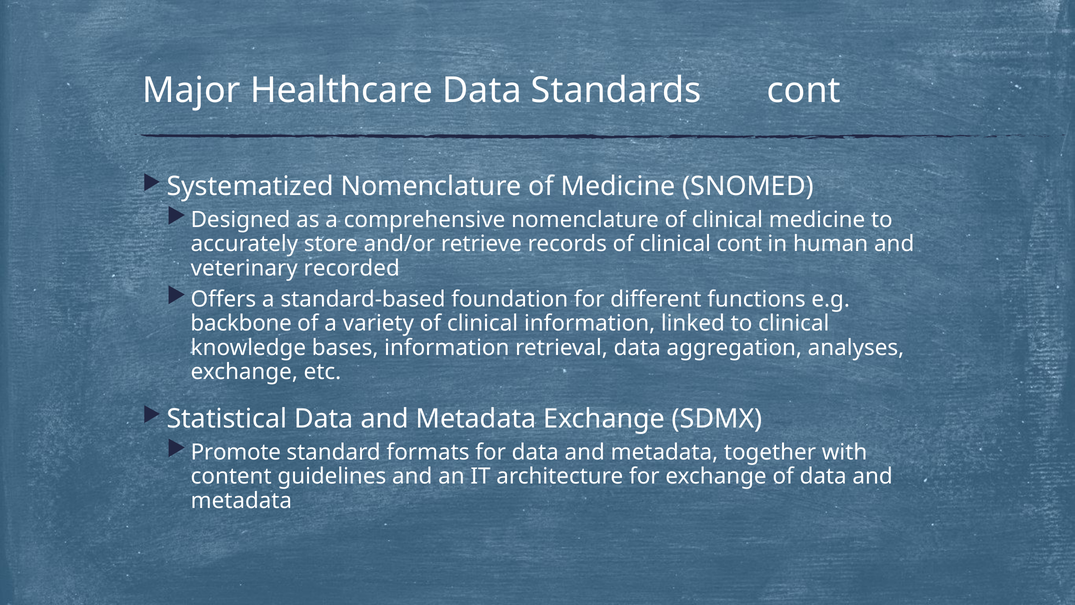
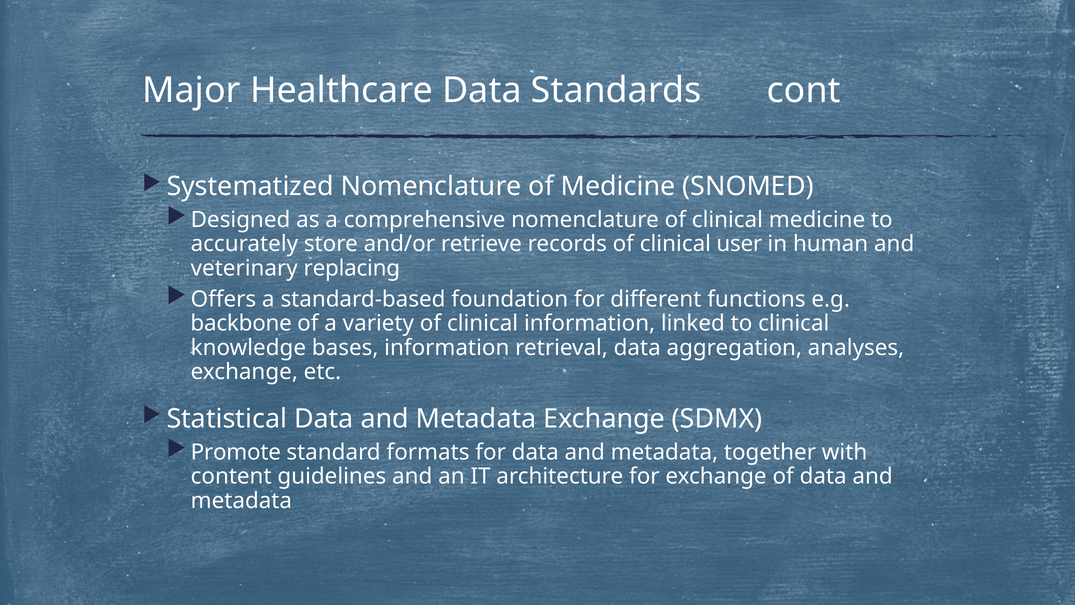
clinical cont: cont -> user
recorded: recorded -> replacing
